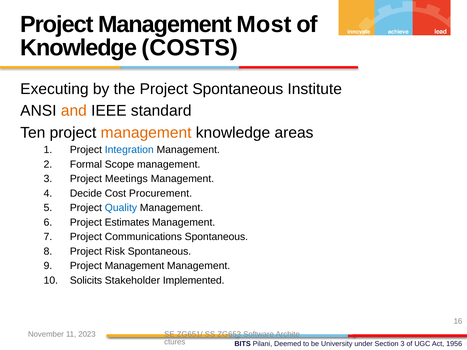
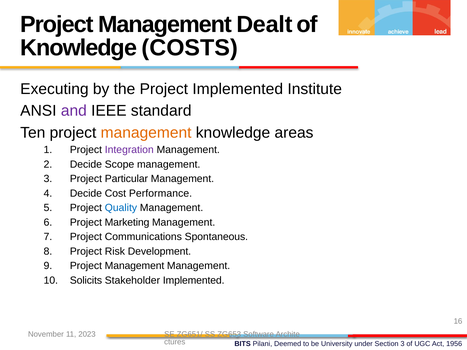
Most: Most -> Dealt
Project Spontaneous: Spontaneous -> Implemented
and colour: orange -> purple
Integration colour: blue -> purple
Formal at (86, 164): Formal -> Decide
Meetings: Meetings -> Particular
Procurement: Procurement -> Performance
Estimates: Estimates -> Marketing
Risk Spontaneous: Spontaneous -> Development
